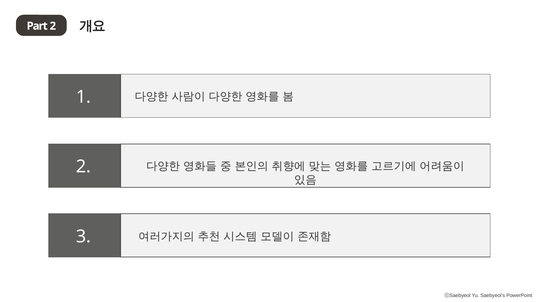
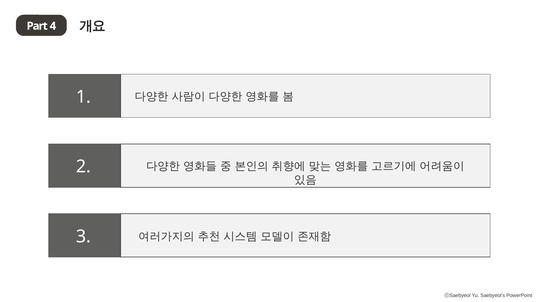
Part 2: 2 -> 4
